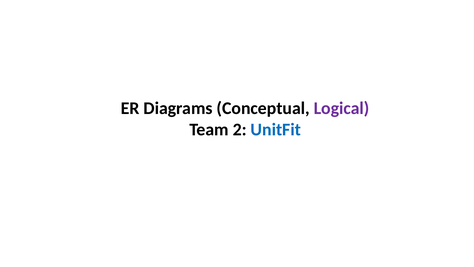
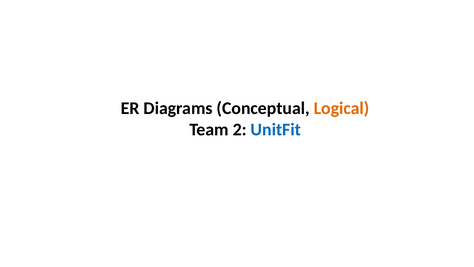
Logical colour: purple -> orange
